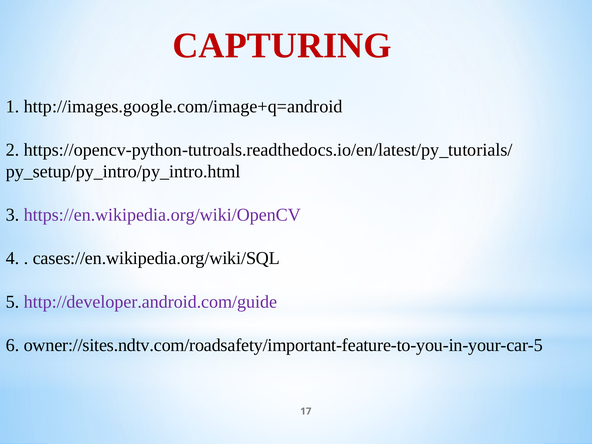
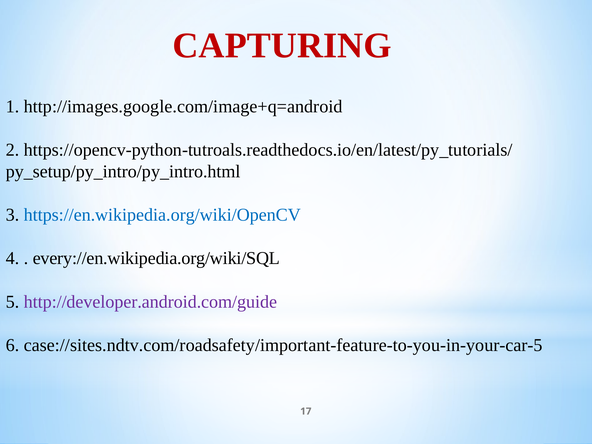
https://en.wikipedia.org/wiki/OpenCV colour: purple -> blue
cases://en.wikipedia.org/wiki/SQL: cases://en.wikipedia.org/wiki/SQL -> every://en.wikipedia.org/wiki/SQL
owner://sites.ndtv.com/roadsafety/important-feature-to-you-in-your-car-5: owner://sites.ndtv.com/roadsafety/important-feature-to-you-in-your-car-5 -> case://sites.ndtv.com/roadsafety/important-feature-to-you-in-your-car-5
